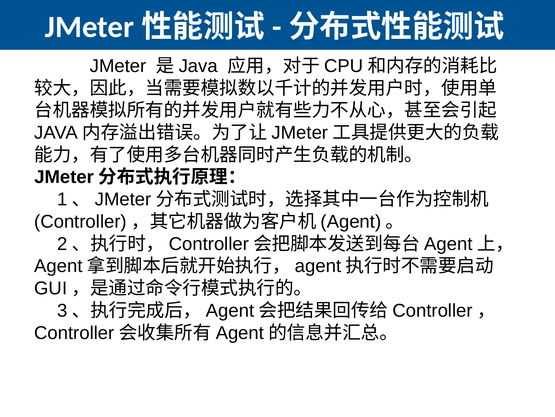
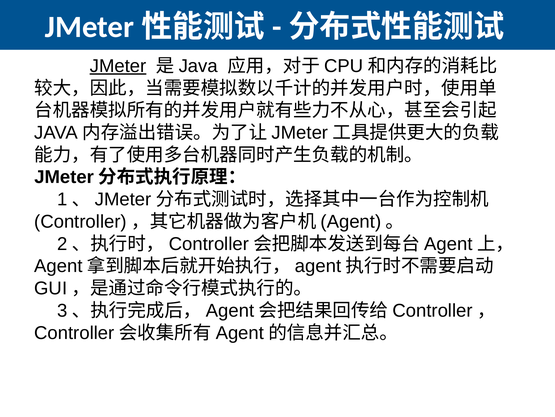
JMeter underline: none -> present
